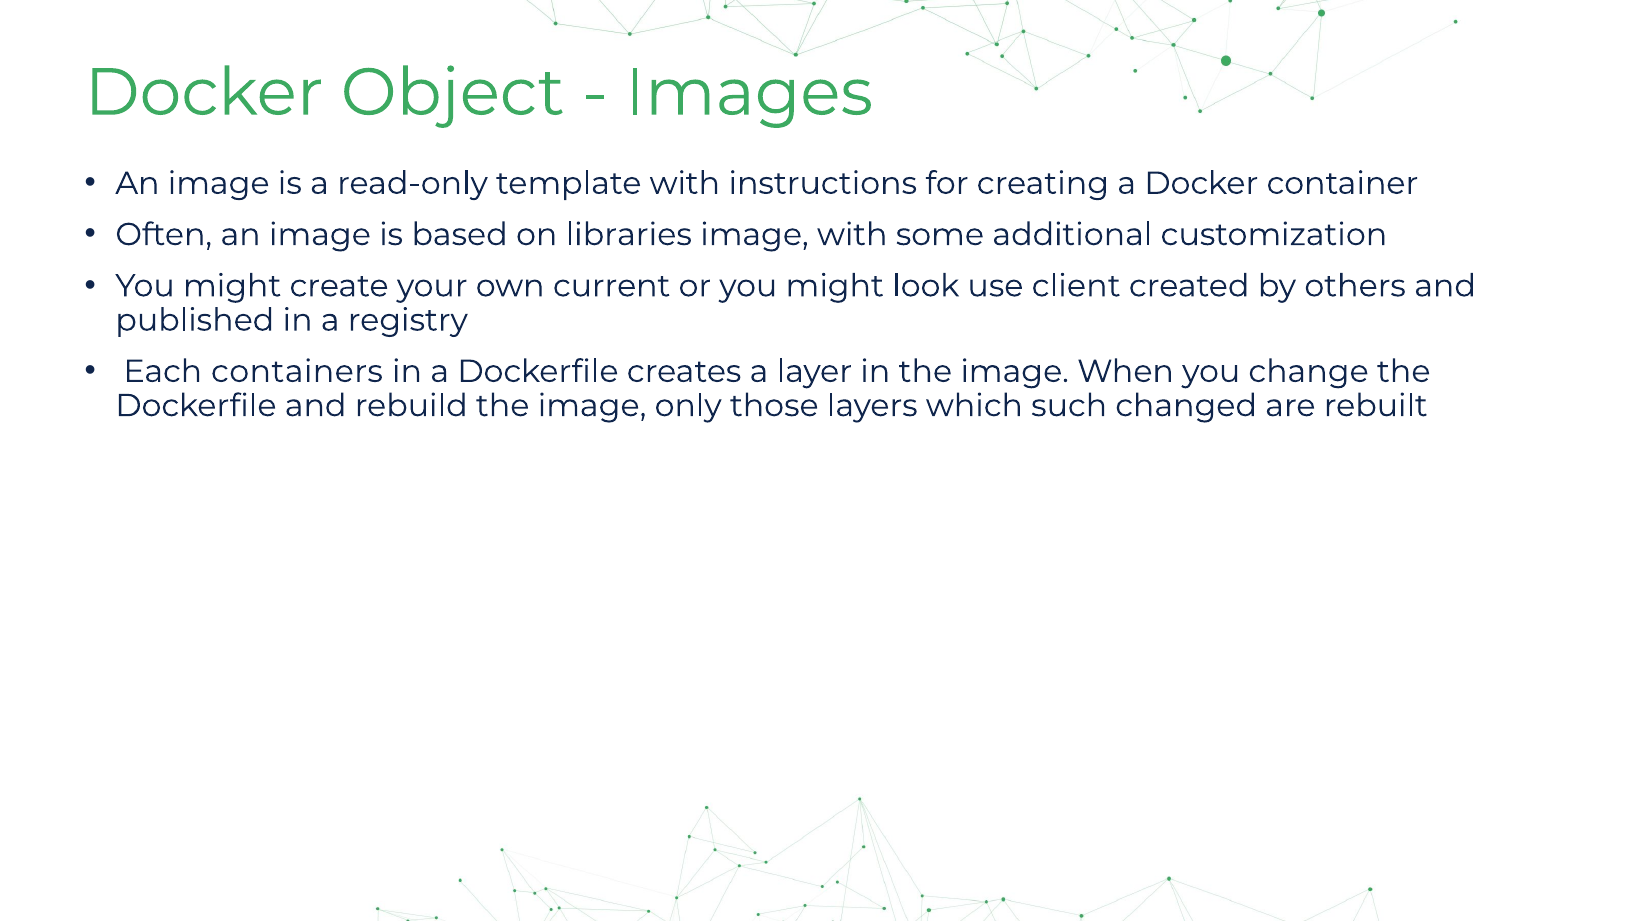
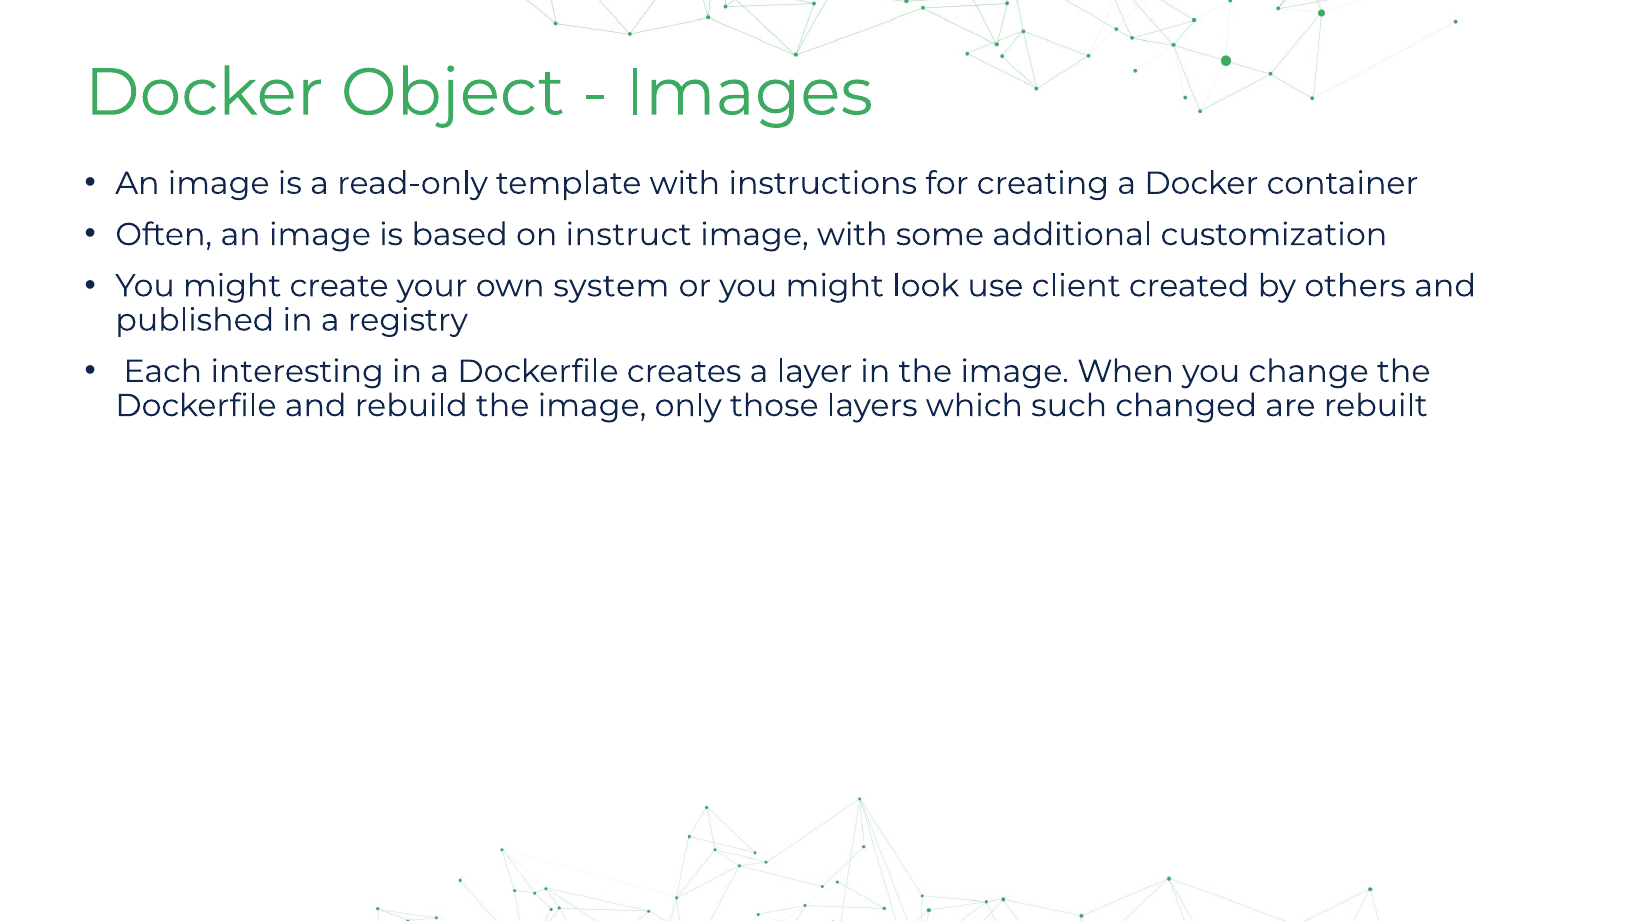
libraries: libraries -> instruct
current: current -> system
containers: containers -> interesting
